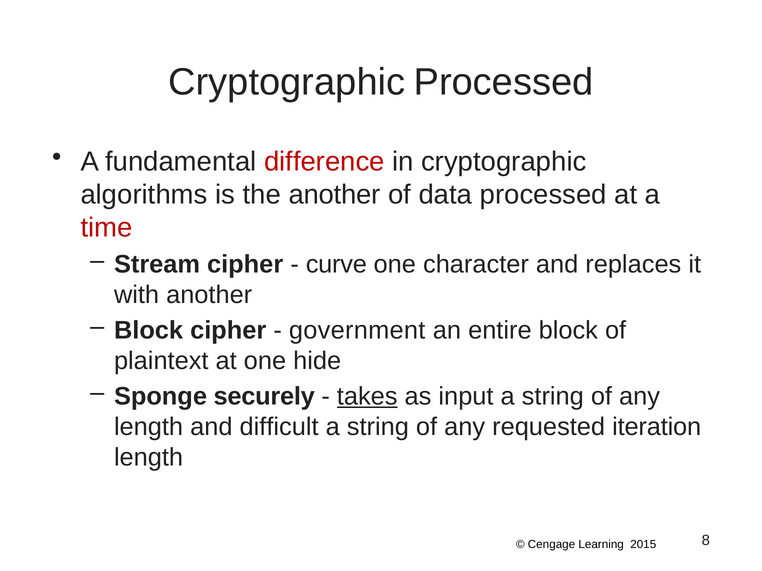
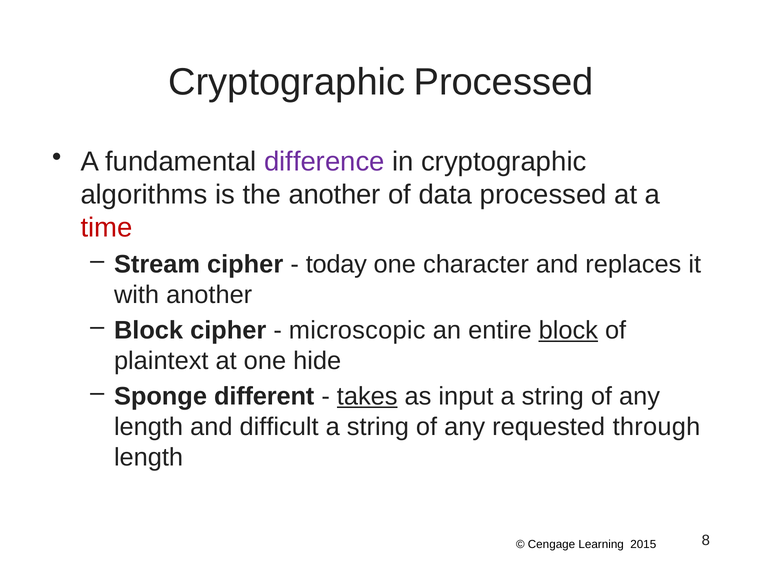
difference colour: red -> purple
curve: curve -> today
government: government -> microscopic
block at (568, 331) underline: none -> present
securely: securely -> different
iteration: iteration -> through
